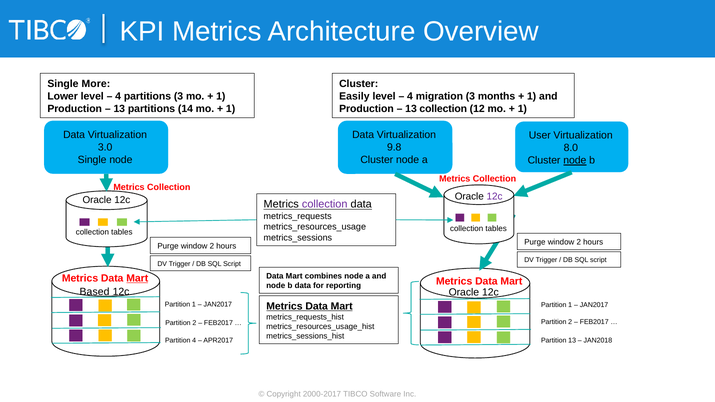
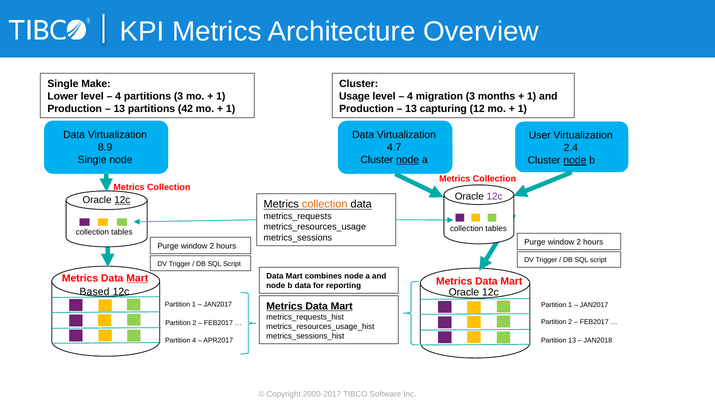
More: More -> Make
Easily: Easily -> Usage
14: 14 -> 42
13 collection: collection -> capturing
3.0: 3.0 -> 8.9
9.8: 9.8 -> 4.7
8.0: 8.0 -> 2.4
node at (408, 160) underline: none -> present
12c at (122, 200) underline: none -> present
collection at (325, 204) colour: purple -> orange
